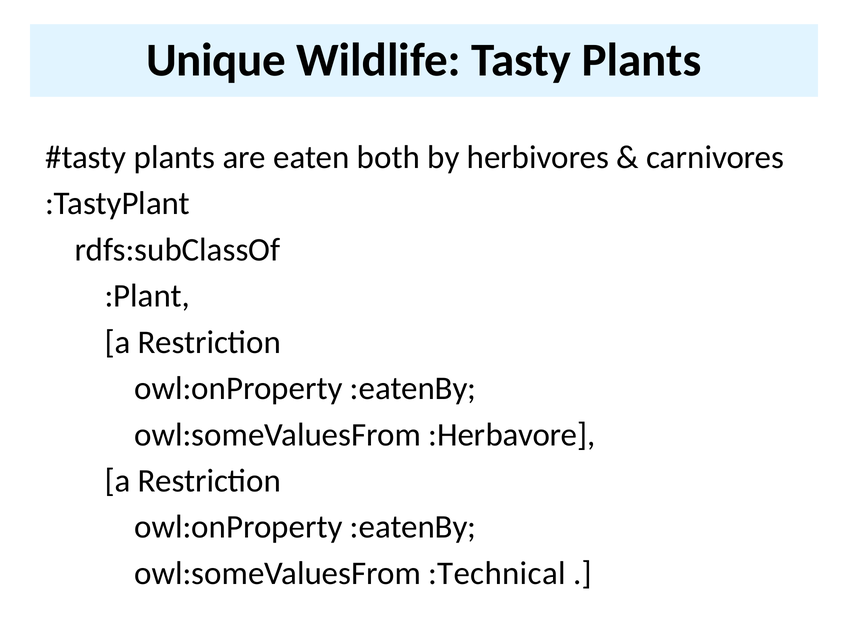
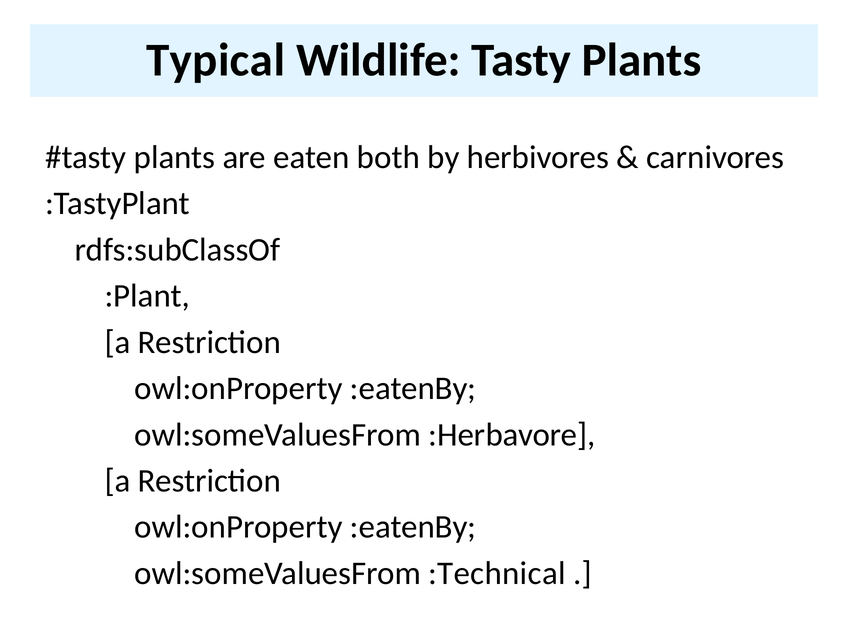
Unique: Unique -> Typical
